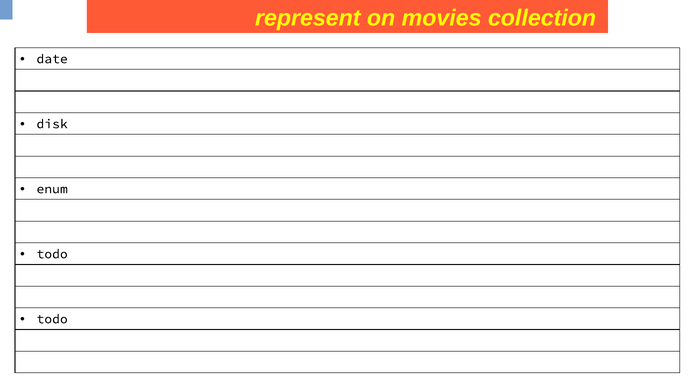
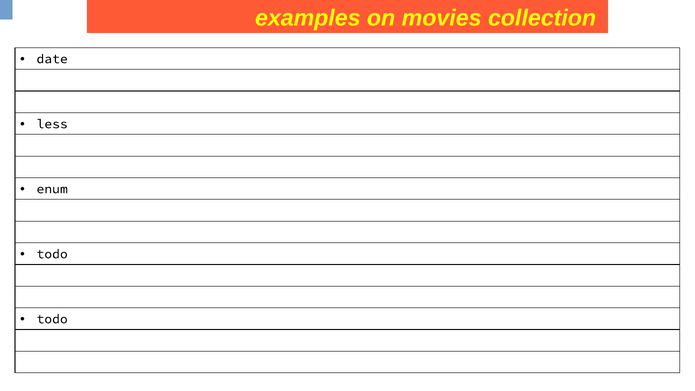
represent: represent -> examples
disk: disk -> less
